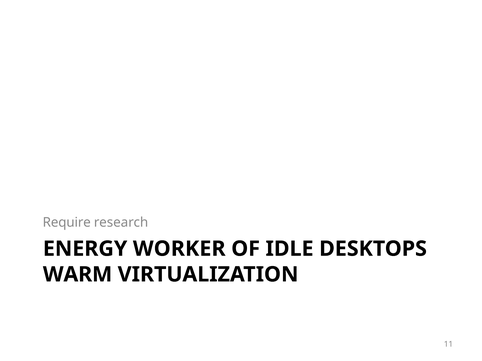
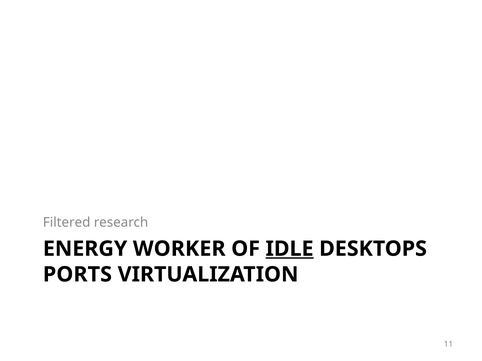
Require: Require -> Filtered
IDLE underline: none -> present
WARM: WARM -> PORTS
